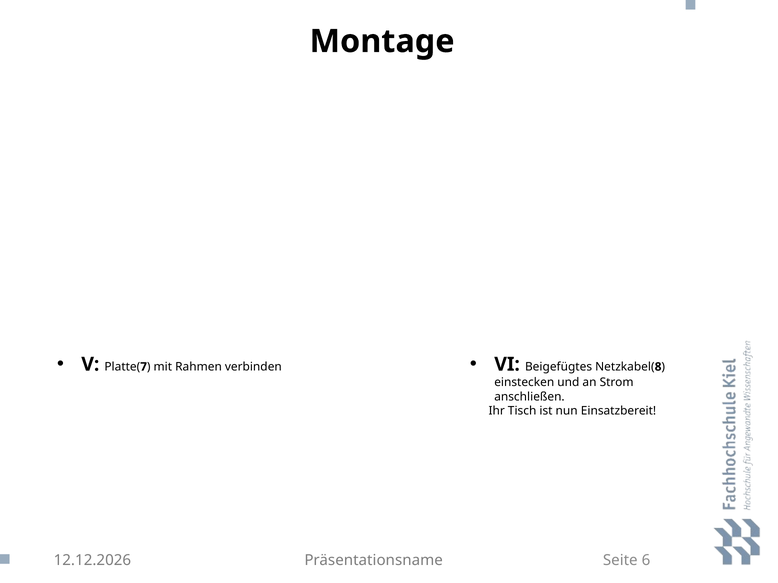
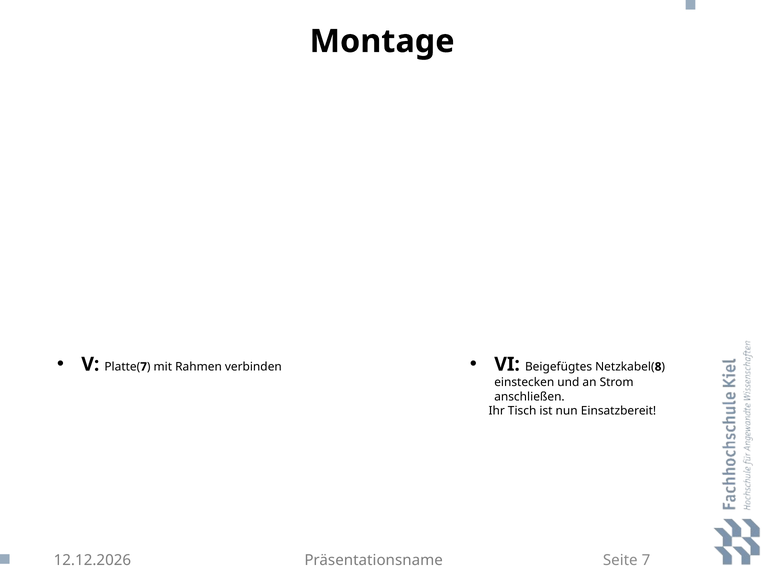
6: 6 -> 7
